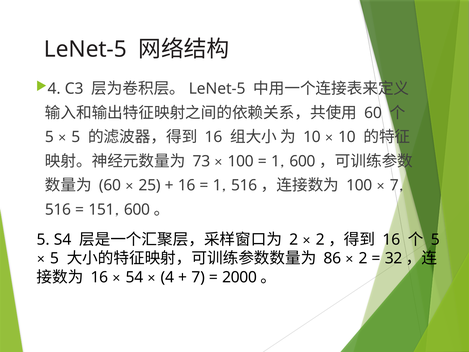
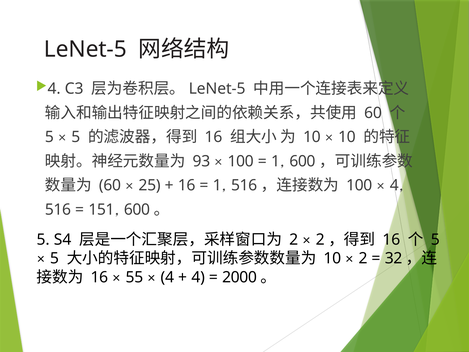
73: 73 -> 93
7 at (394, 185): 7 -> 4
86 at (332, 258): 86 -> 10
54: 54 -> 55
7 at (198, 277): 7 -> 4
